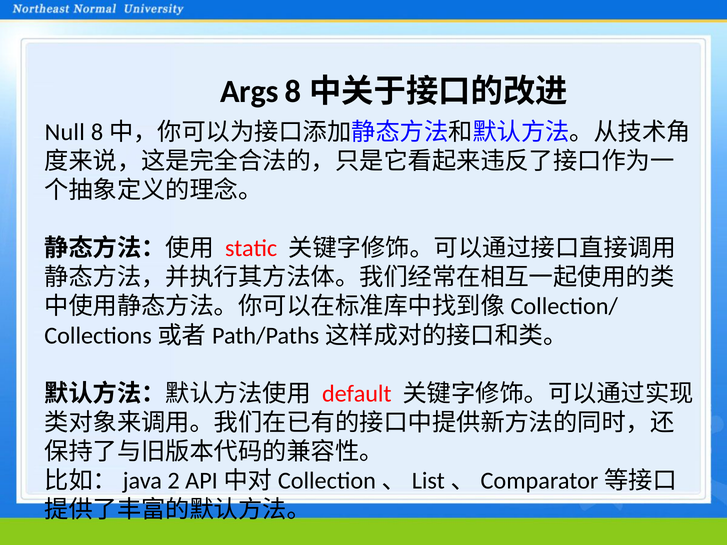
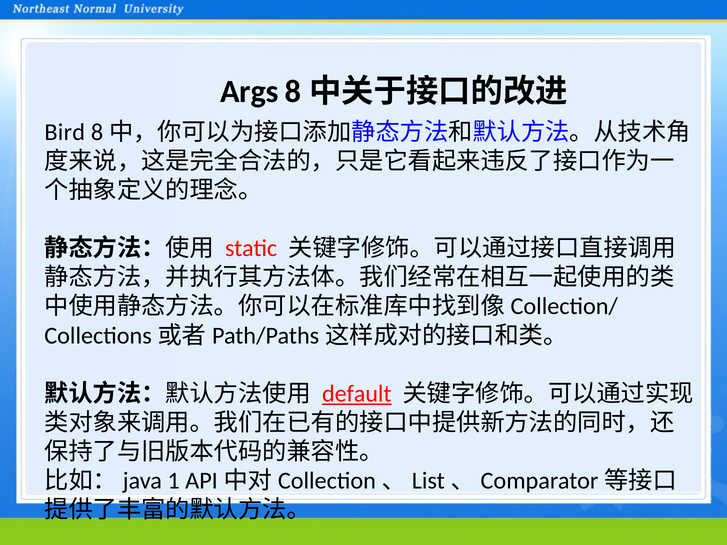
Null: Null -> Bird
default underline: none -> present
2: 2 -> 1
